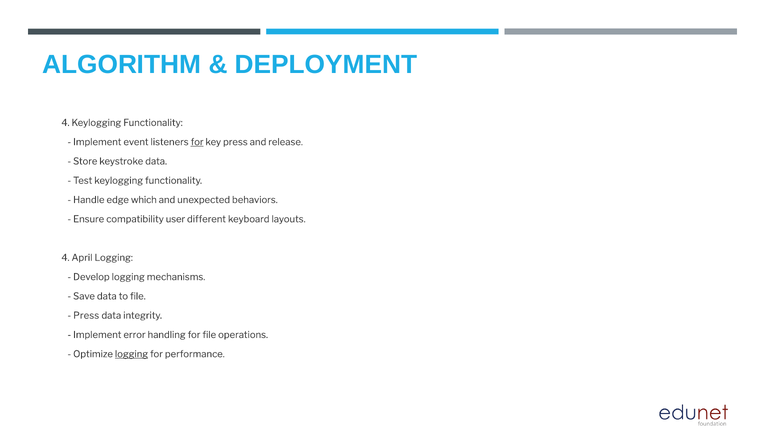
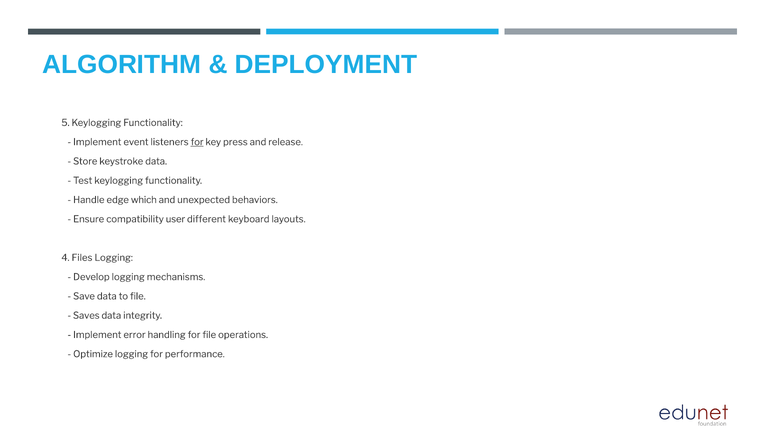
4 at (65, 123): 4 -> 5
April: April -> Files
Press at (86, 316): Press -> Saves
logging at (131, 354) underline: present -> none
